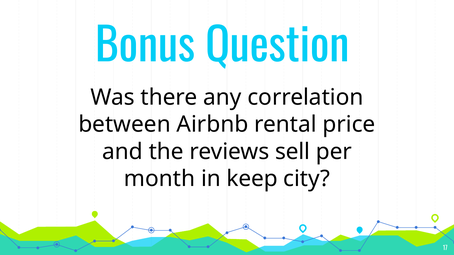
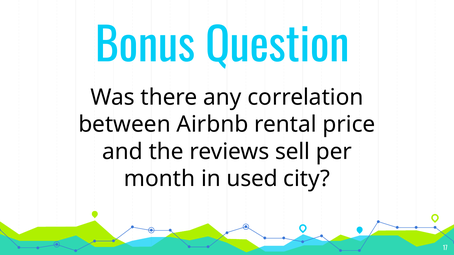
keep: keep -> used
